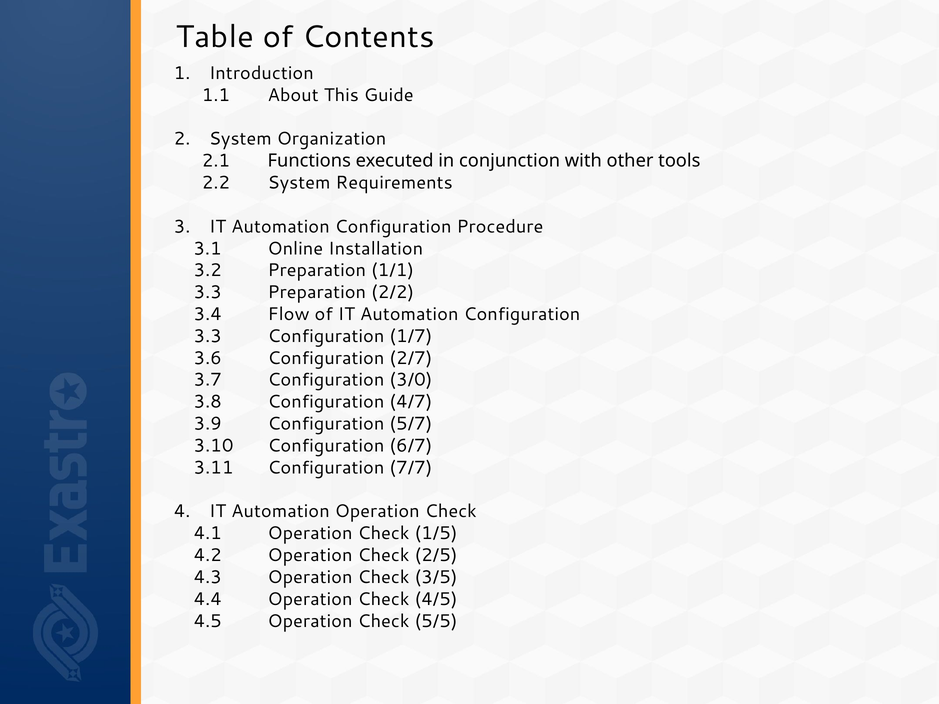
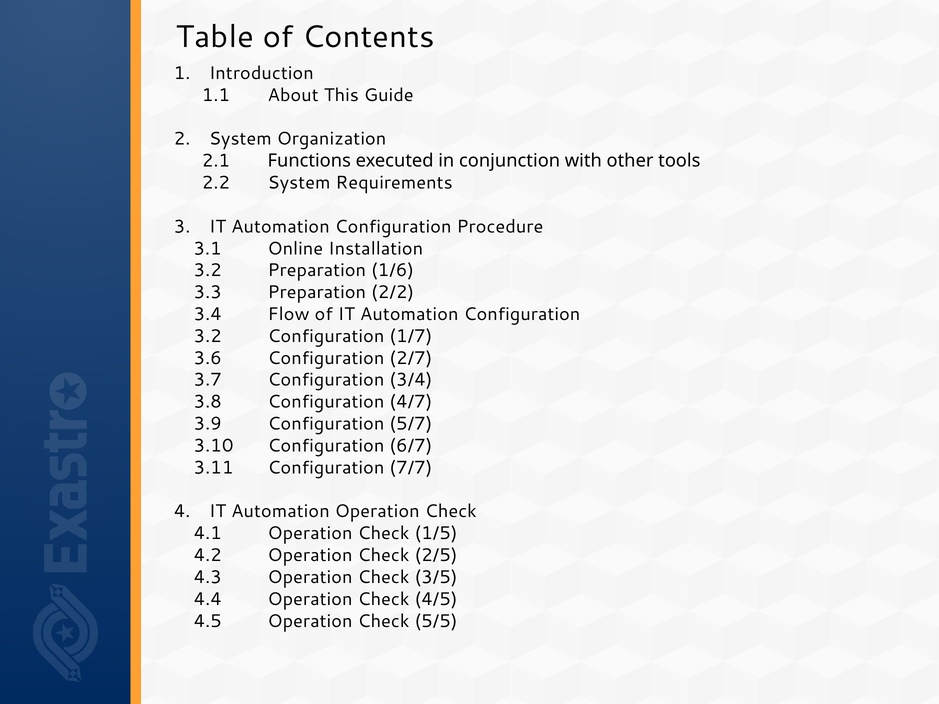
1/1: 1/1 -> 1/6
3.3 at (208, 336): 3.3 -> 3.2
3/0: 3/0 -> 3/4
